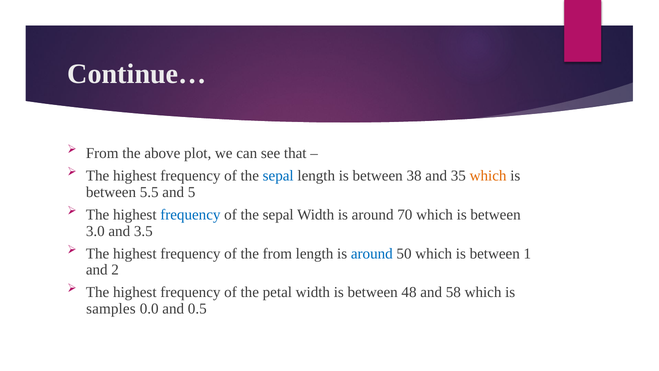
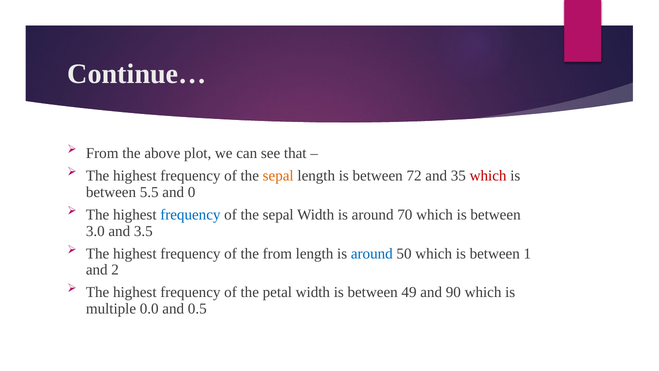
sepal at (278, 176) colour: blue -> orange
38: 38 -> 72
which at (488, 176) colour: orange -> red
5: 5 -> 0
48: 48 -> 49
58: 58 -> 90
samples: samples -> multiple
